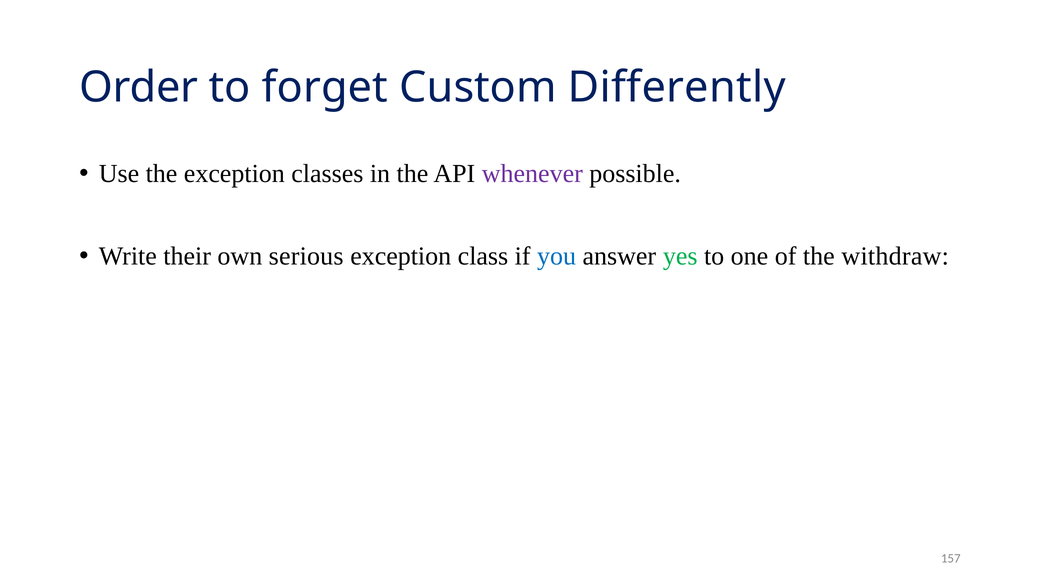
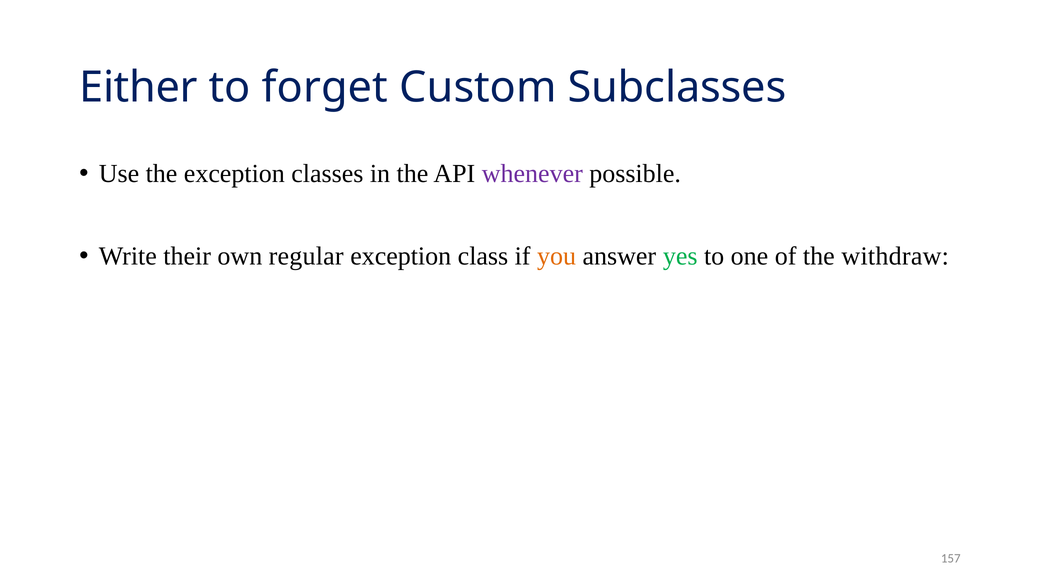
Order: Order -> Either
Differently: Differently -> Subclasses
serious: serious -> regular
you colour: blue -> orange
